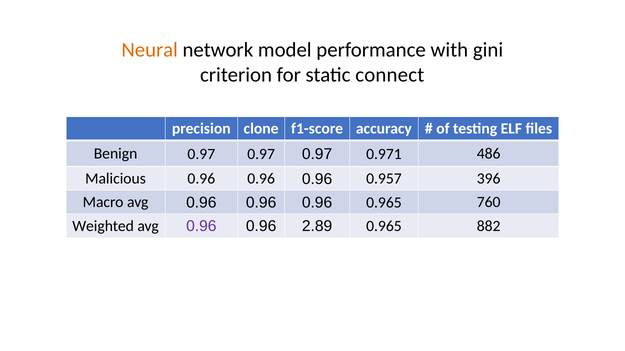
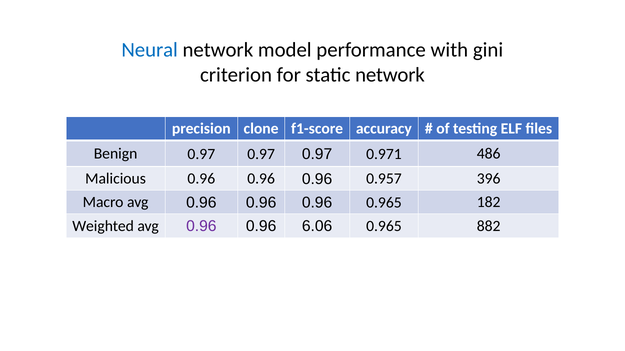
Neural colour: orange -> blue
static connect: connect -> network
760: 760 -> 182
2.89: 2.89 -> 6.06
